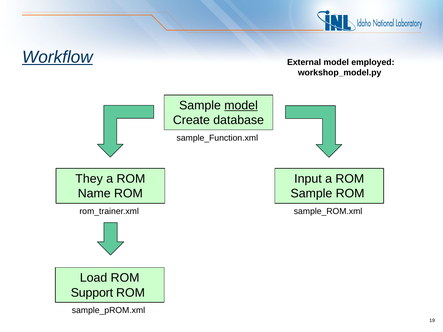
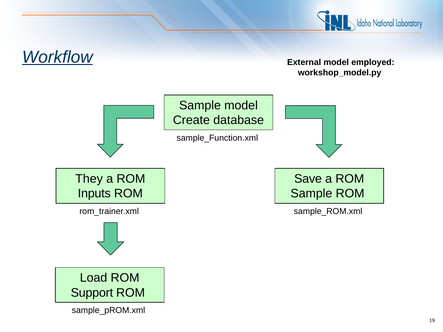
model at (241, 106) underline: present -> none
Input: Input -> Save
Name: Name -> Inputs
